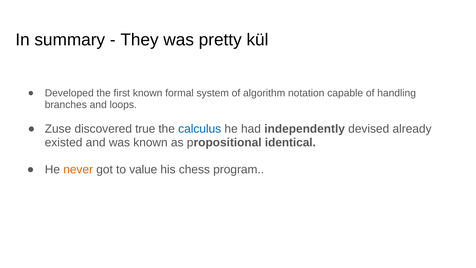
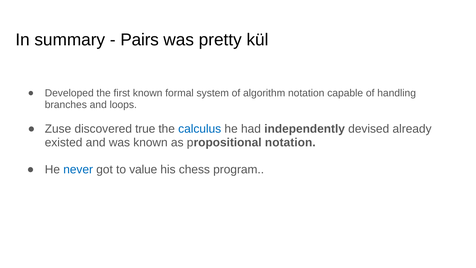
They: They -> Pairs
propositional identical: identical -> notation
never colour: orange -> blue
